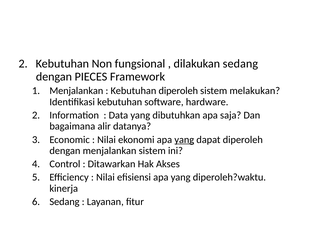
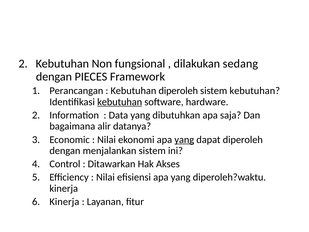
Menjalankan at (76, 91): Menjalankan -> Perancangan
sistem melakukan: melakukan -> kebutuhan
kebutuhan at (120, 102) underline: none -> present
Sedang at (64, 202): Sedang -> Kinerja
